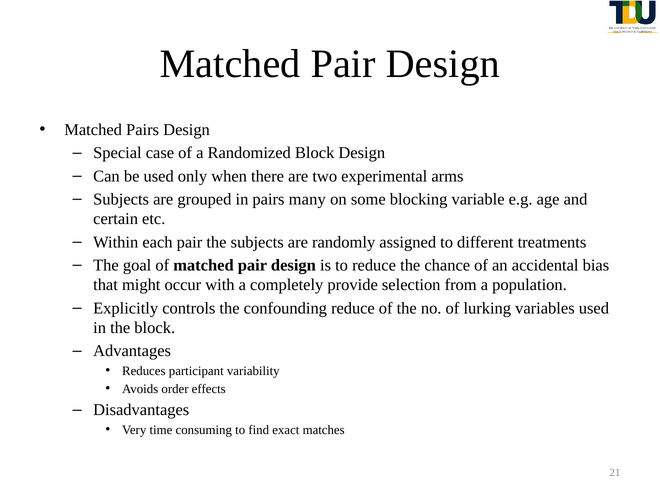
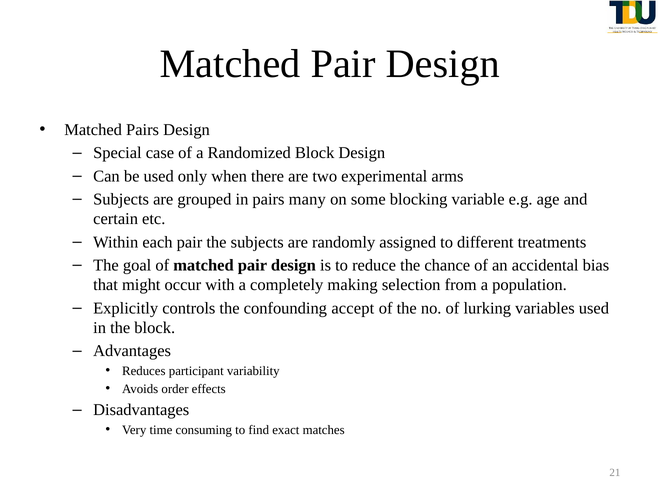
provide: provide -> making
confounding reduce: reduce -> accept
